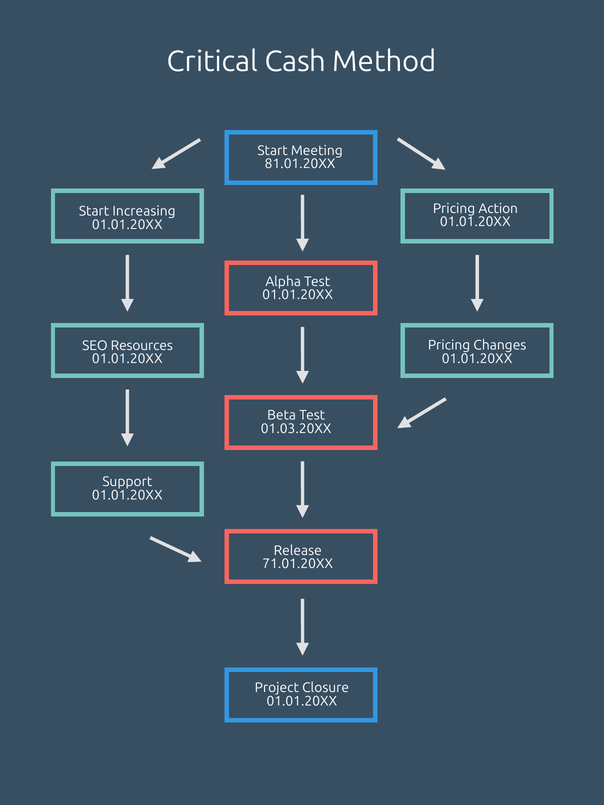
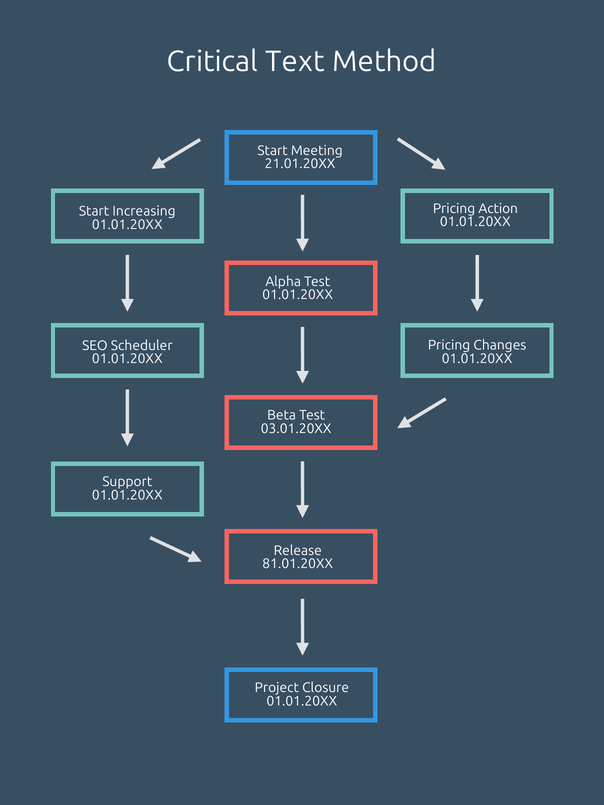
Cash: Cash -> Text
81.01.20XX: 81.01.20XX -> 21.01.20XX
Resources: Resources -> Scheduler
01.03.20XX: 01.03.20XX -> 03.01.20XX
71.01.20XX: 71.01.20XX -> 81.01.20XX
